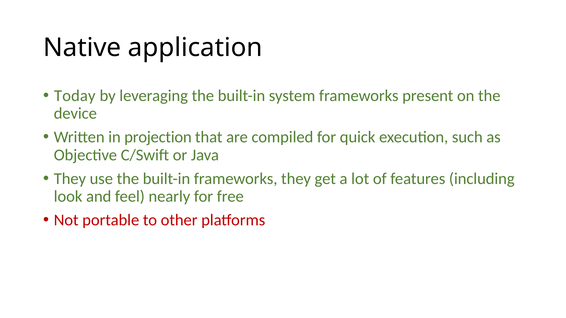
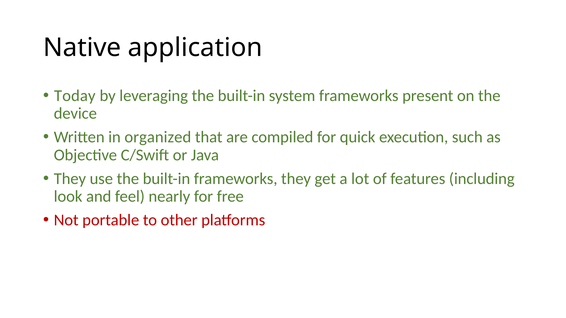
projection: projection -> organized
